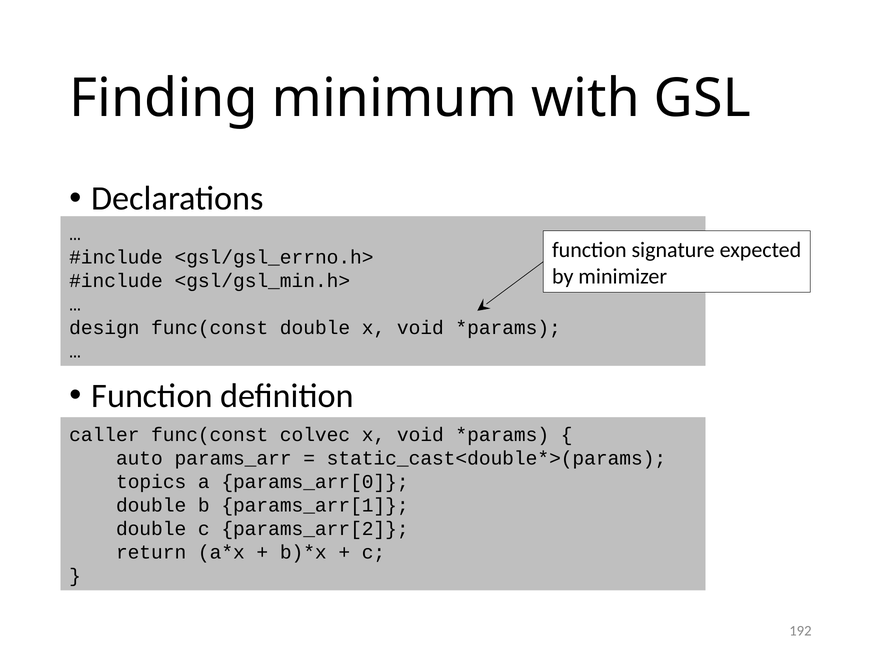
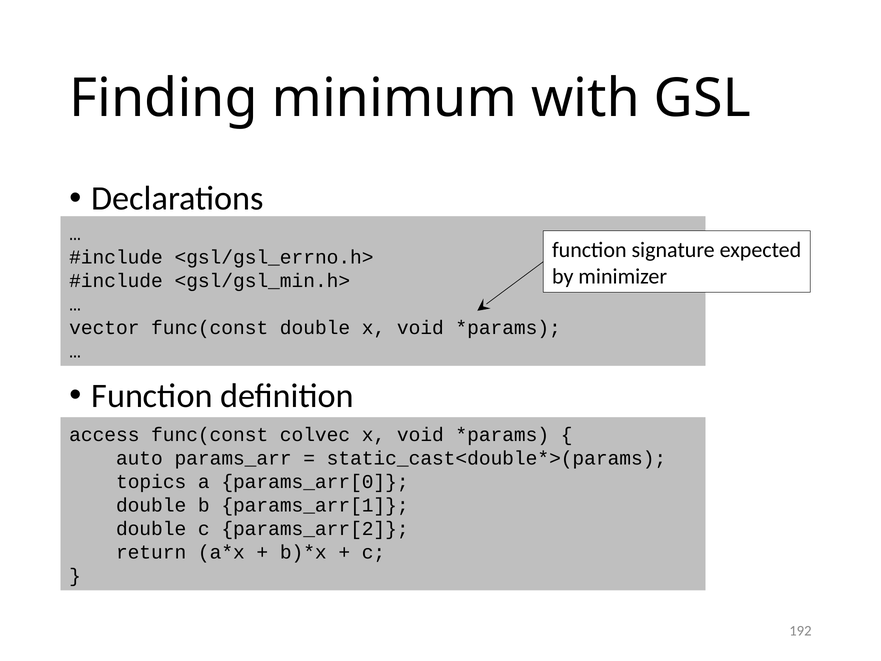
design: design -> vector
caller: caller -> access
